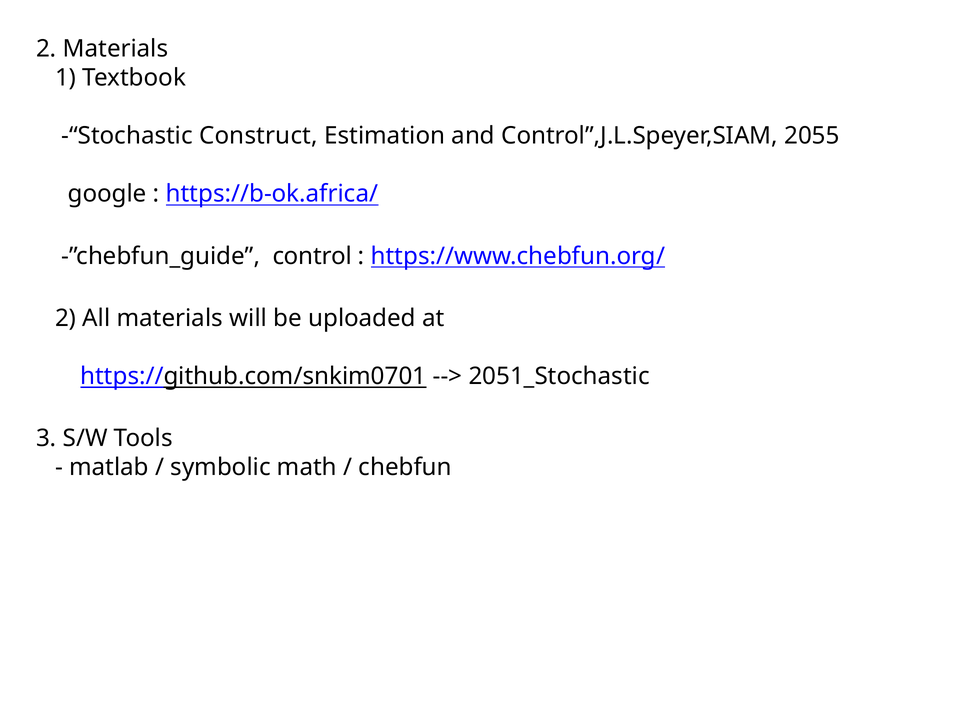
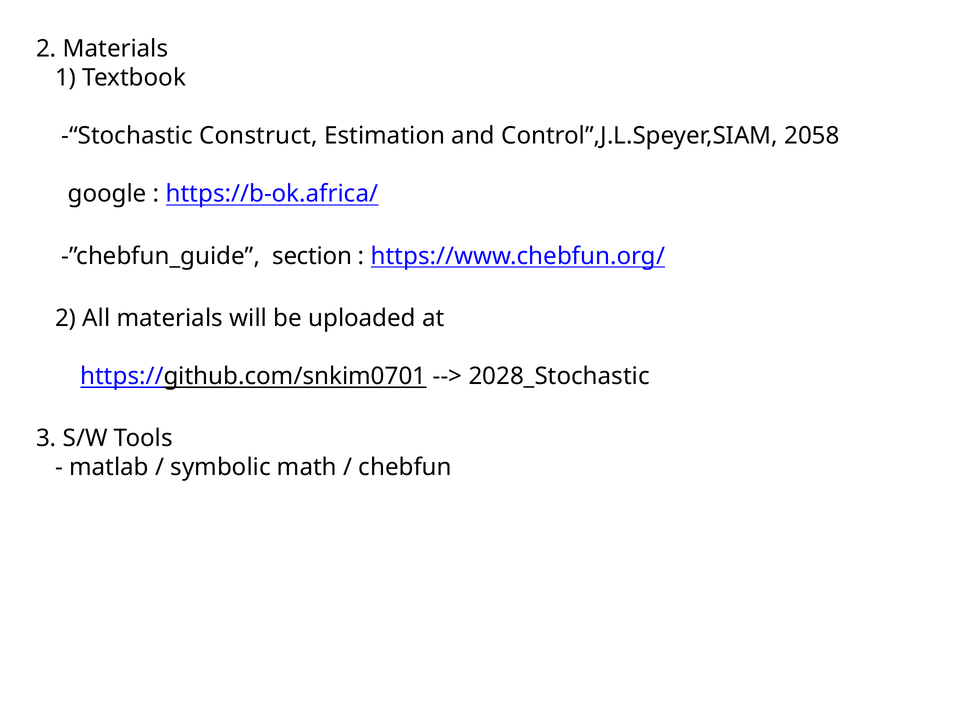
2055: 2055 -> 2058
control: control -> section
2051_Stochastic: 2051_Stochastic -> 2028_Stochastic
